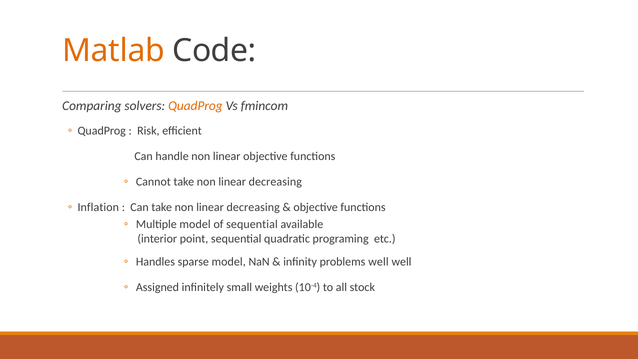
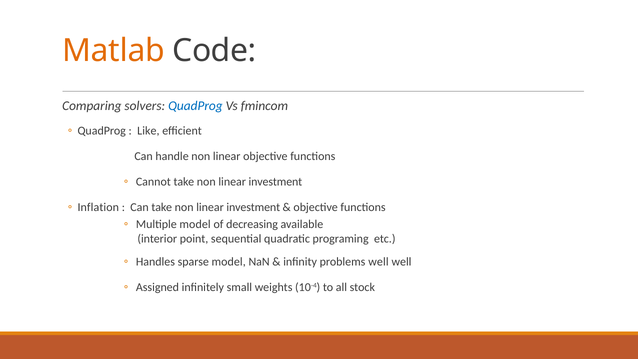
QuadProg at (195, 106) colour: orange -> blue
Risk: Risk -> Like
decreasing at (275, 182): decreasing -> investment
decreasing at (253, 207): decreasing -> investment
of sequential: sequential -> decreasing
